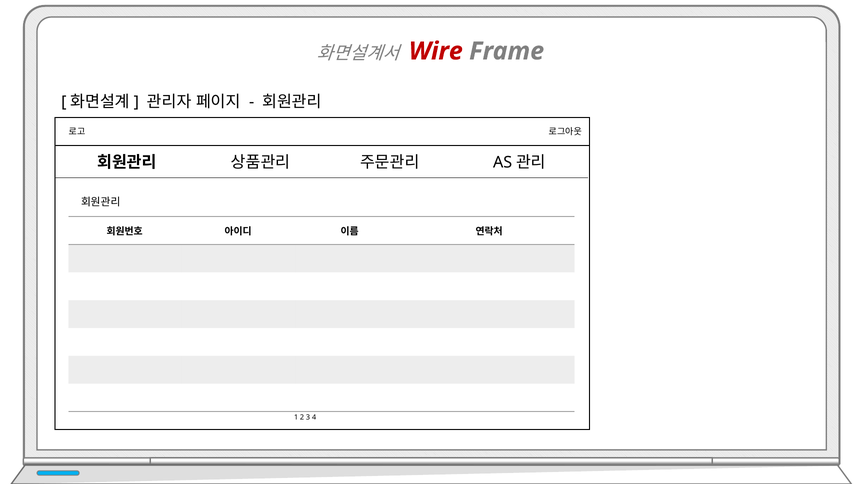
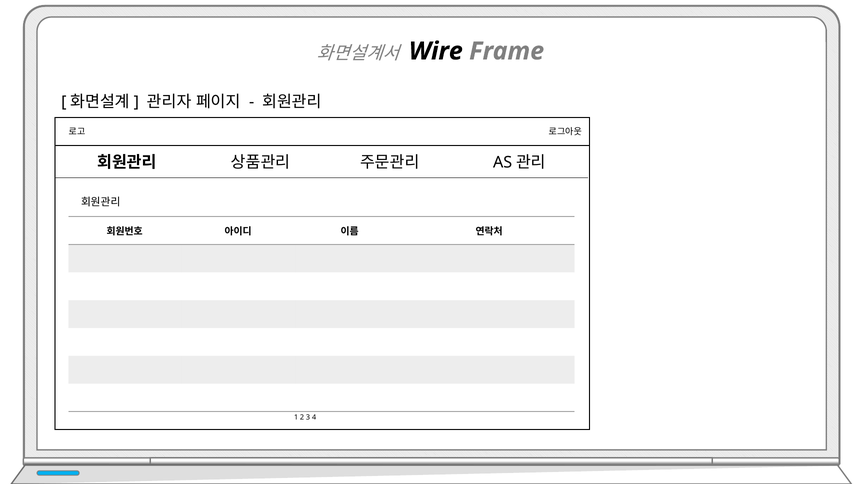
Wire colour: red -> black
